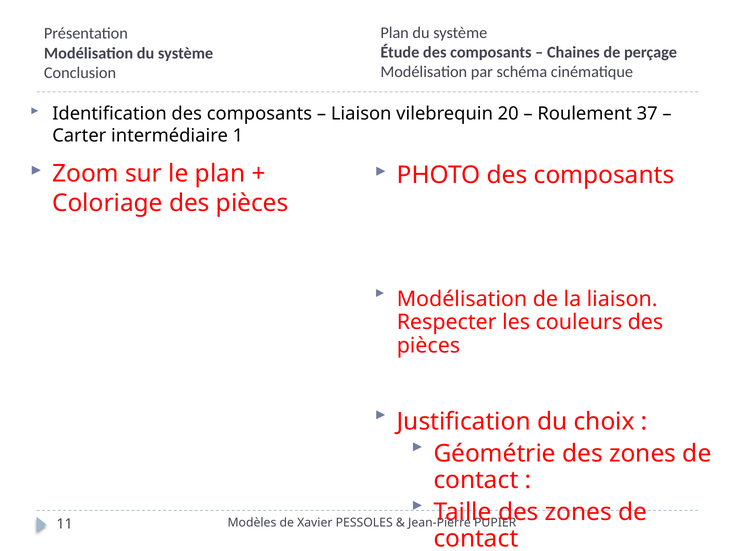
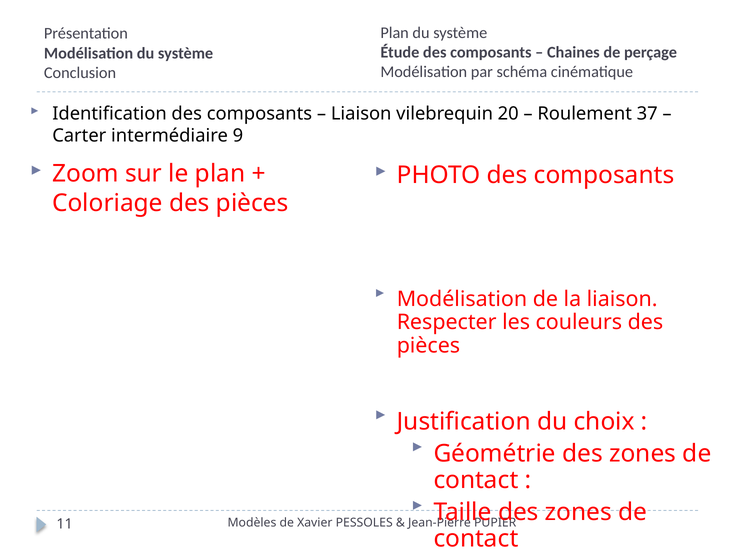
1: 1 -> 9
